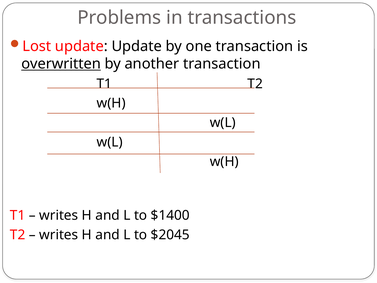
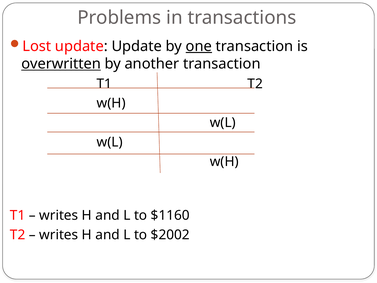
one underline: none -> present
$1400: $1400 -> $1160
$2045: $2045 -> $2002
